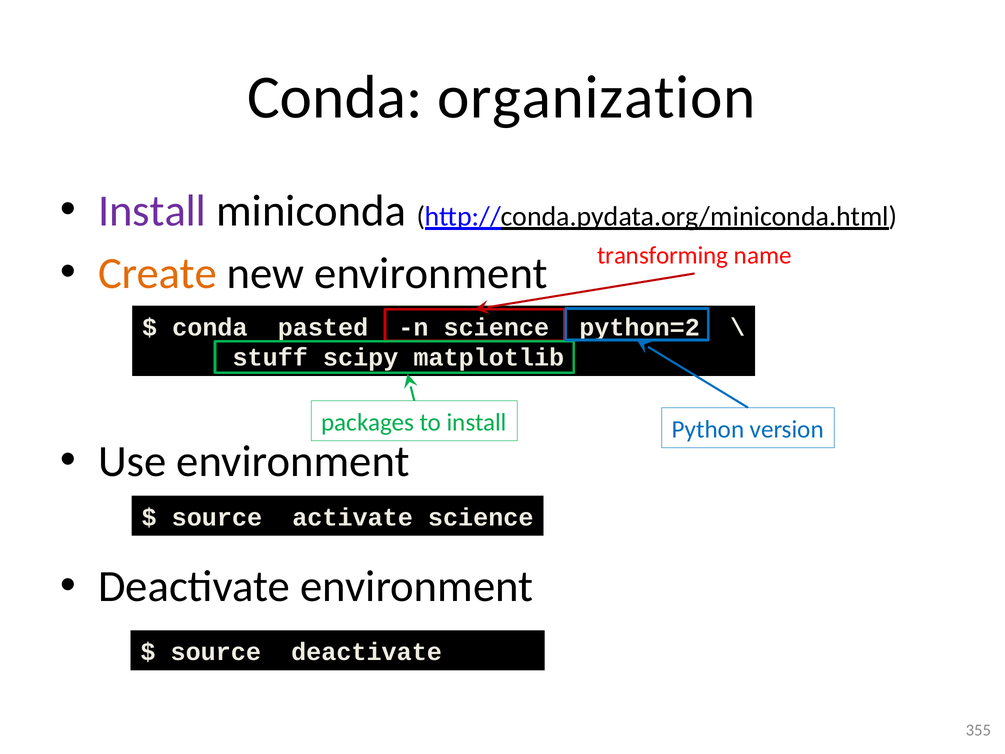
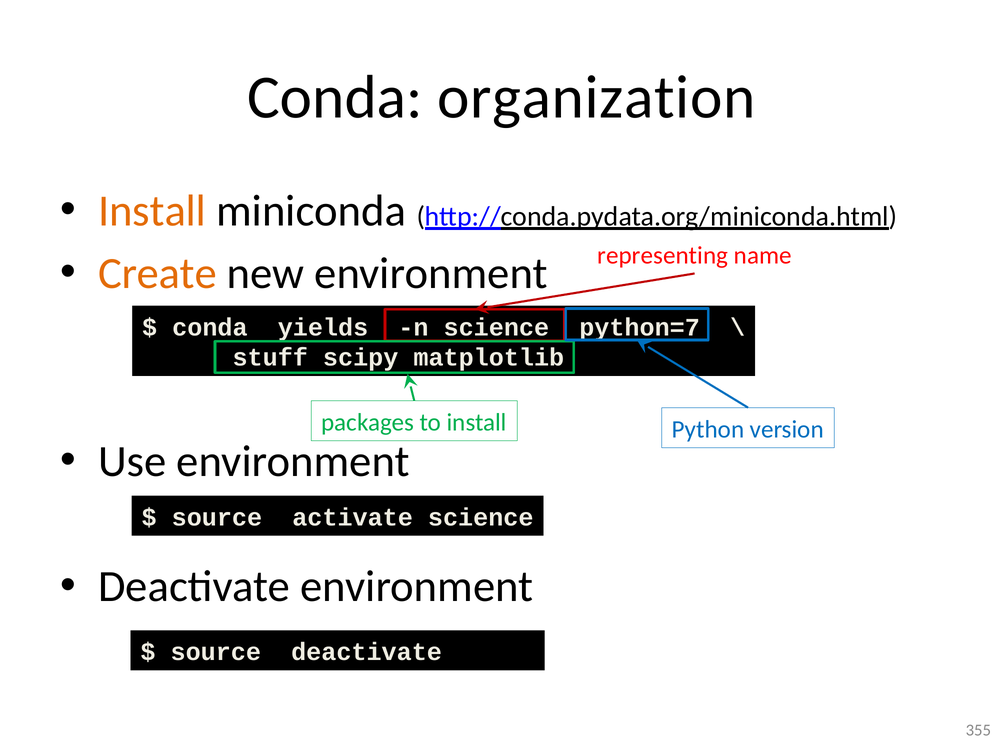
Install at (152, 211) colour: purple -> orange
transforming: transforming -> representing
pasted: pasted -> yields
python=2: python=2 -> python=7
